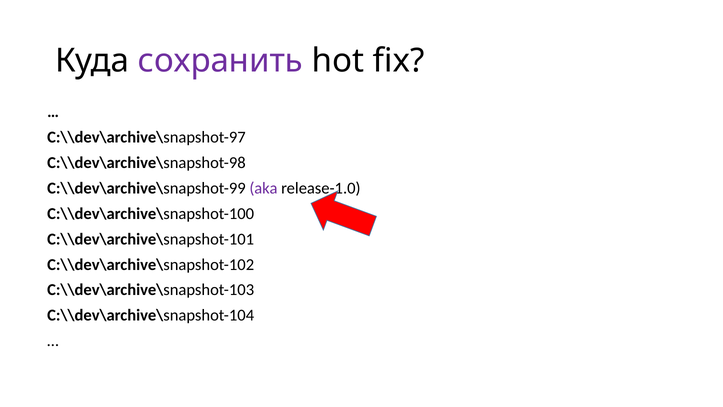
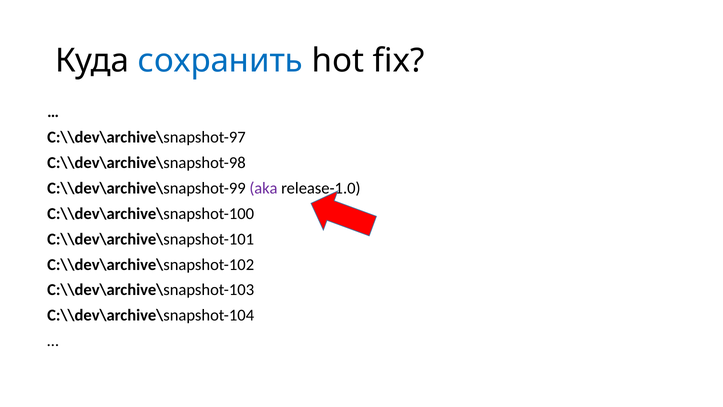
сохранить colour: purple -> blue
